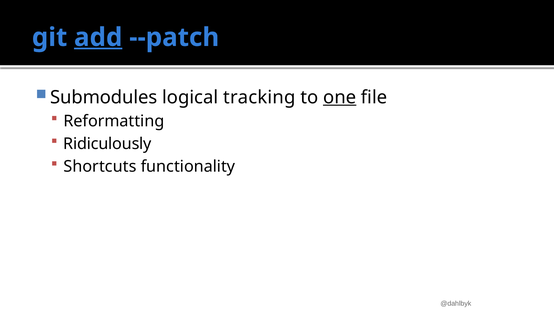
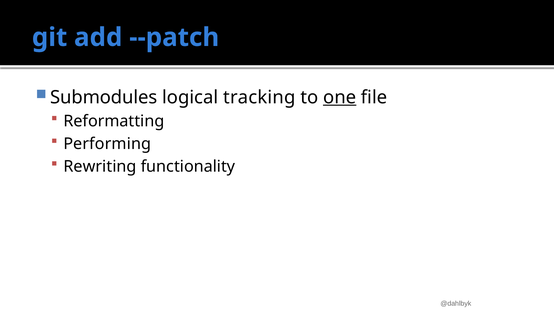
add underline: present -> none
Ridiculously: Ridiculously -> Performing
Shortcuts: Shortcuts -> Rewriting
